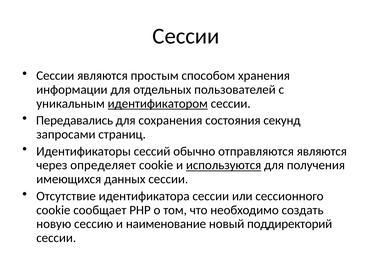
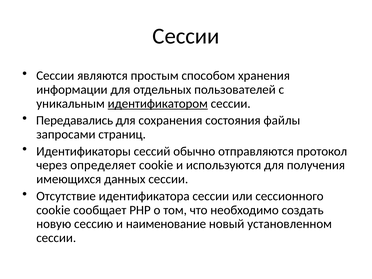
секунд: секунд -> файлы
отправляются являются: являются -> протокол
используются underline: present -> none
поддиректорий: поддиректорий -> установленном
